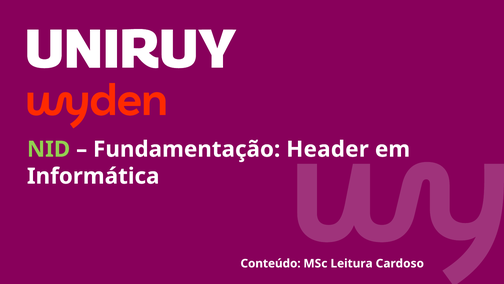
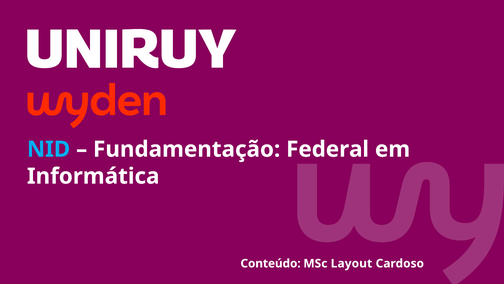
NID colour: light green -> light blue
Header: Header -> Federal
Leitura: Leitura -> Layout
